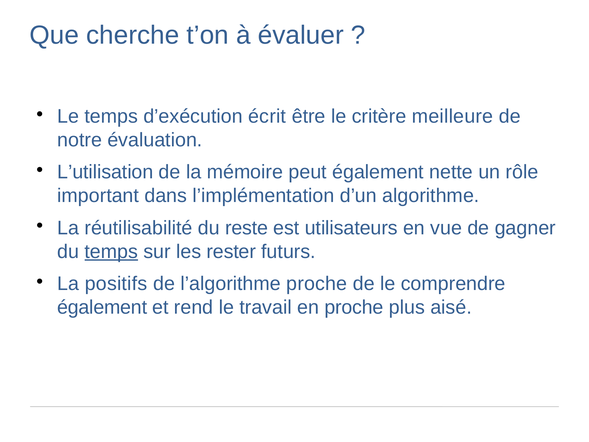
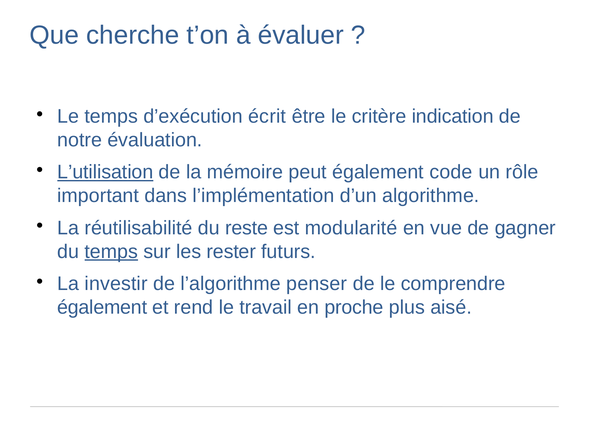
meilleure: meilleure -> indication
L’utilisation underline: none -> present
nette: nette -> code
utilisateurs: utilisateurs -> modularité
positifs: positifs -> investir
l’algorithme proche: proche -> penser
